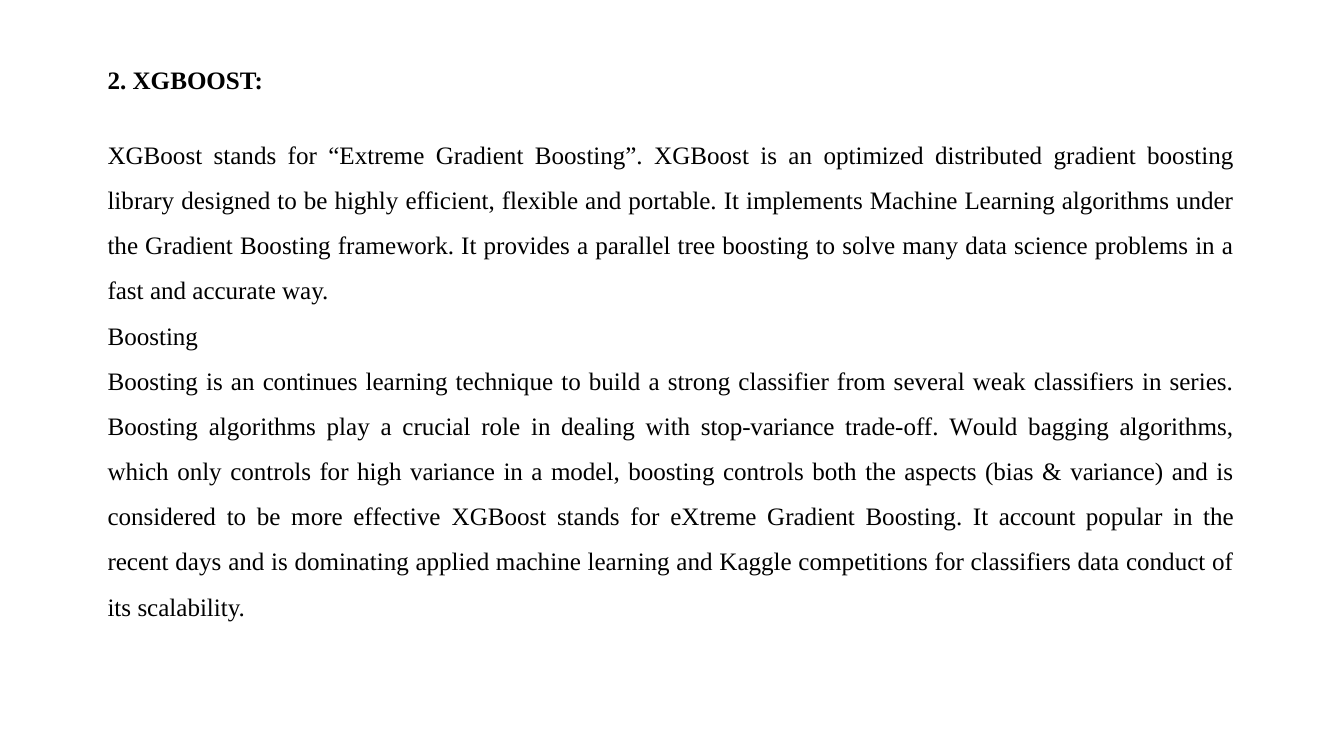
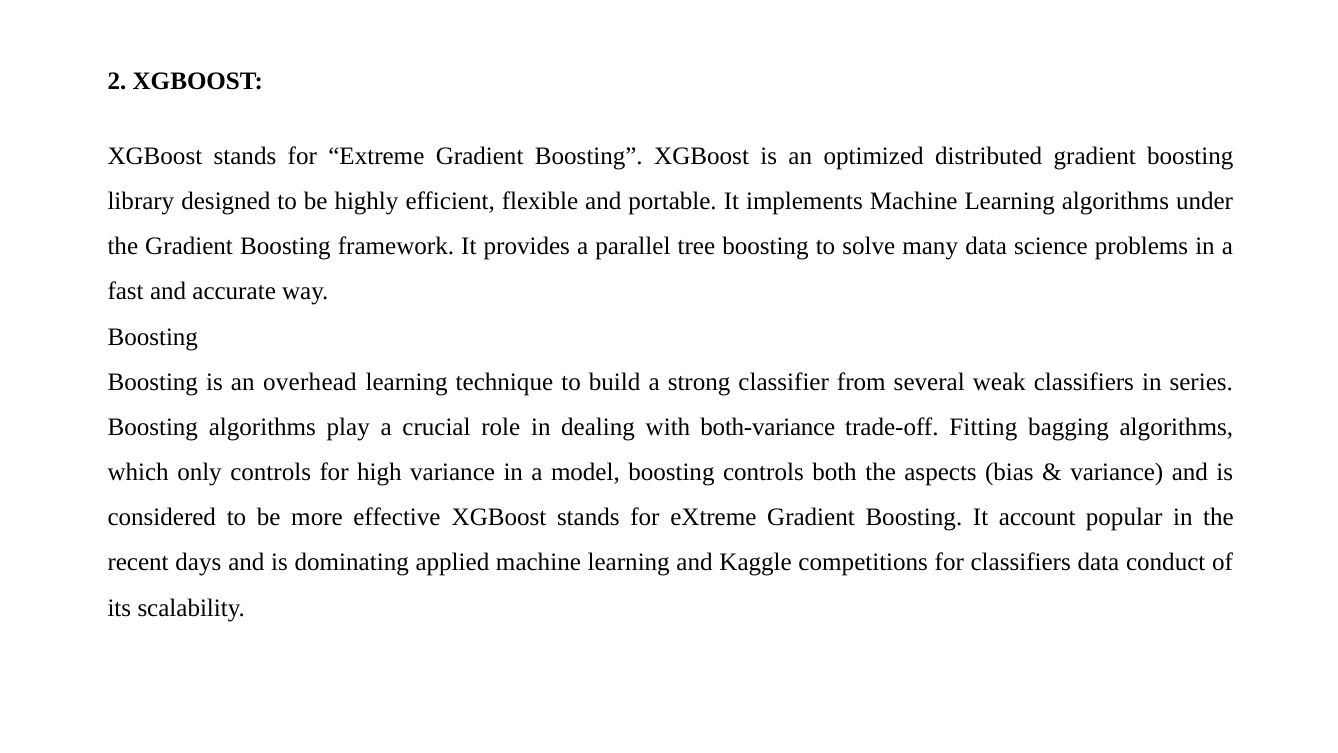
continues: continues -> overhead
stop-variance: stop-variance -> both-variance
Would: Would -> Fitting
